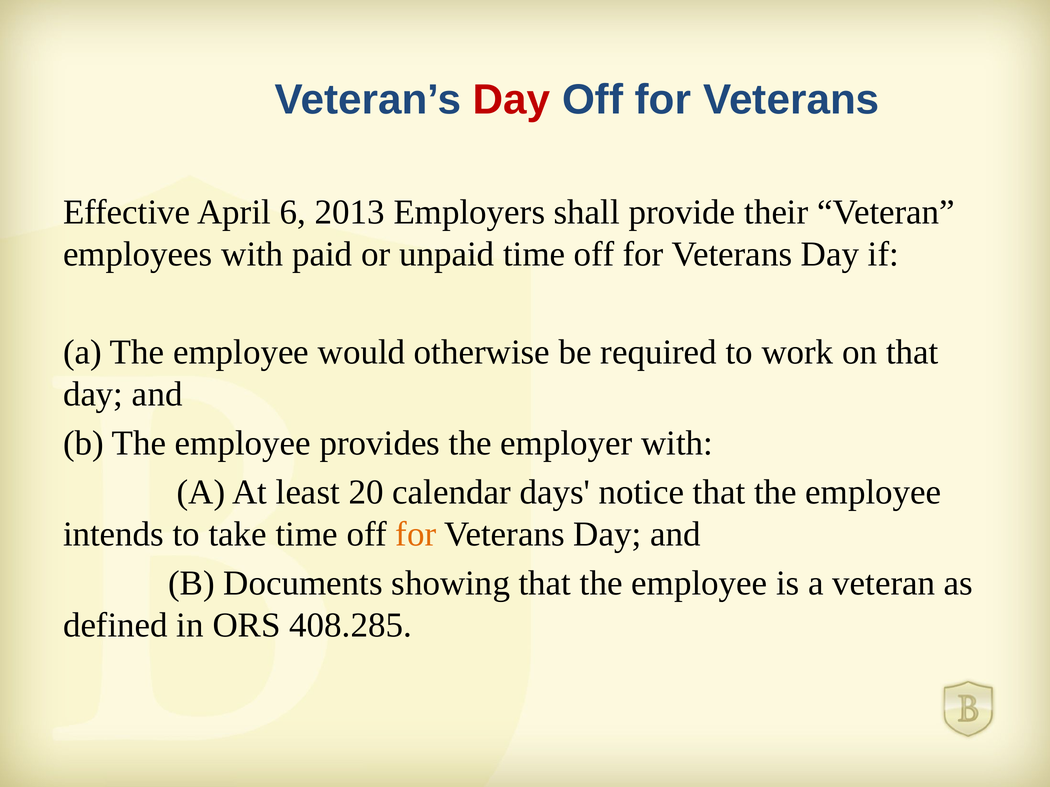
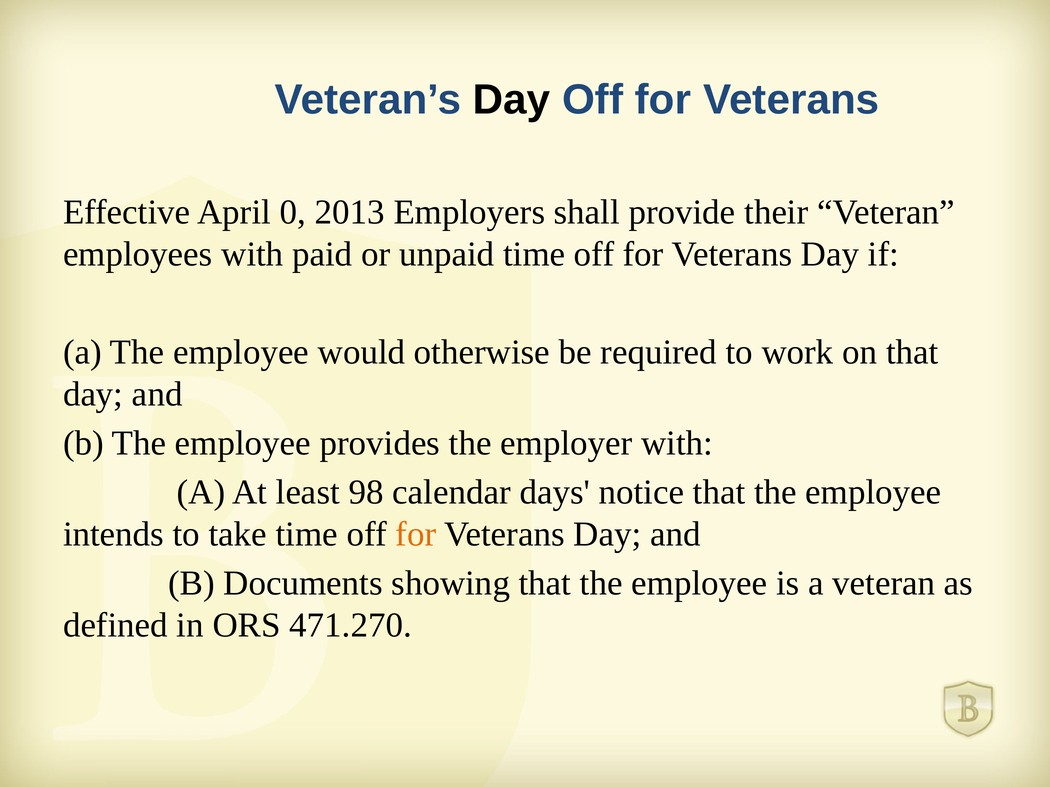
Day at (512, 100) colour: red -> black
6: 6 -> 0
20: 20 -> 98
408.285: 408.285 -> 471.270
